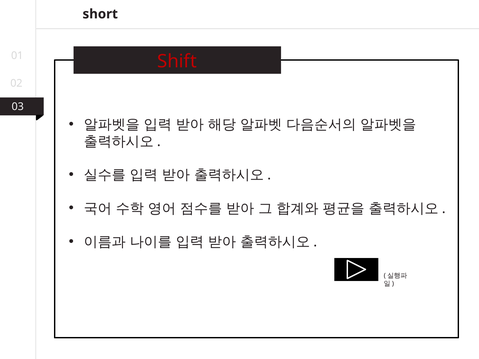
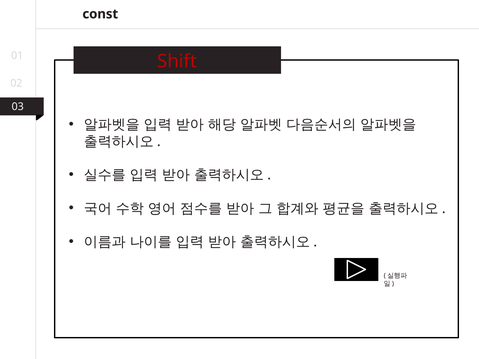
short: short -> const
